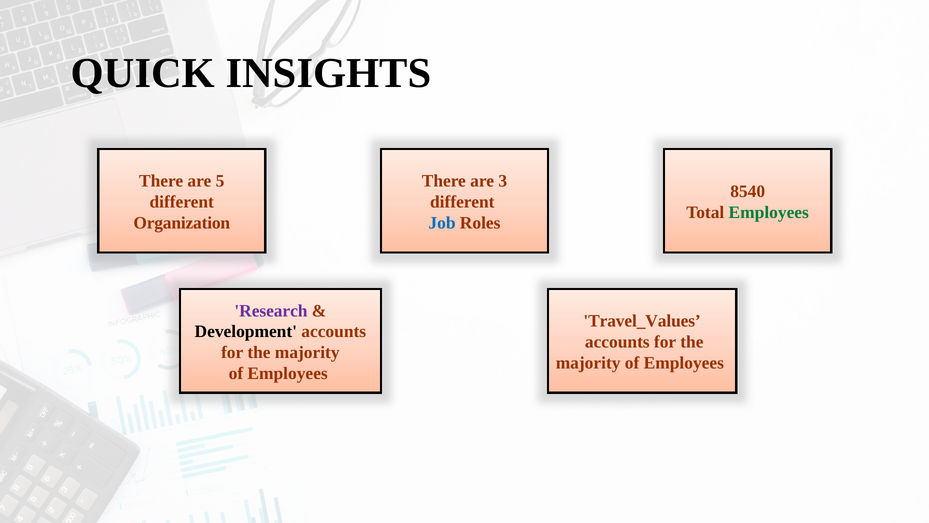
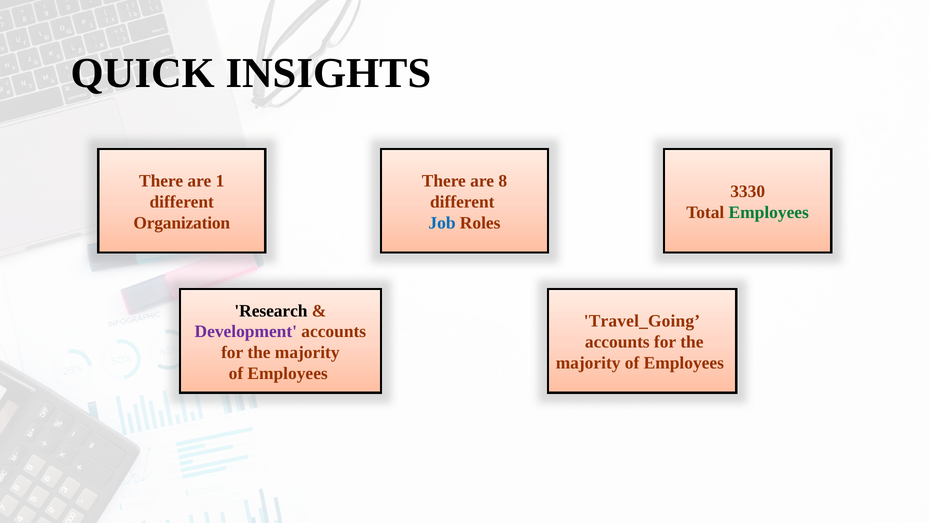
5: 5 -> 1
3: 3 -> 8
8540: 8540 -> 3330
Research colour: purple -> black
Travel_Values: Travel_Values -> Travel_Going
Development colour: black -> purple
